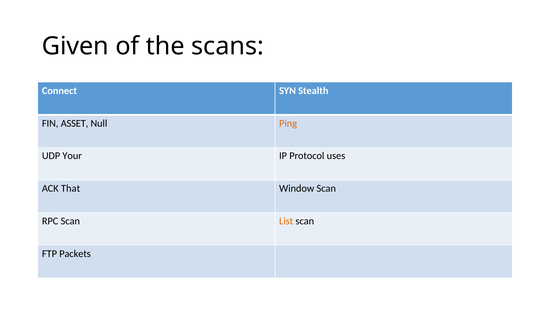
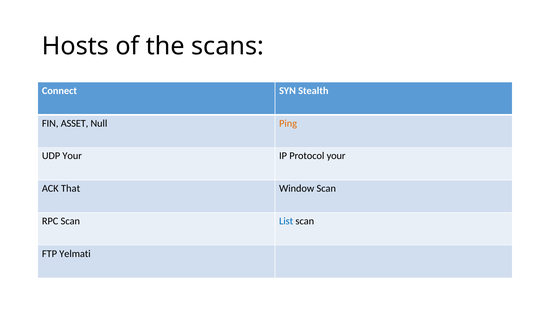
Given: Given -> Hosts
Protocol uses: uses -> your
List colour: orange -> blue
Packets: Packets -> Yelmati
